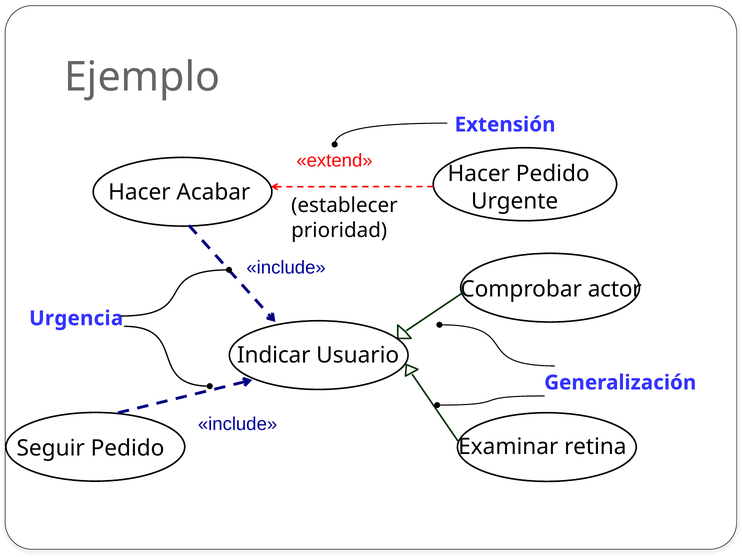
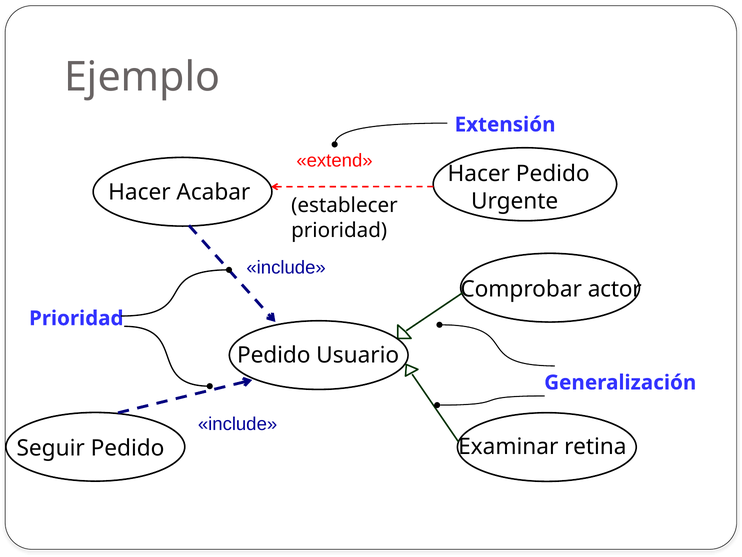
Urgencia at (76, 318): Urgencia -> Prioridad
Indicar at (274, 355): Indicar -> Pedido
